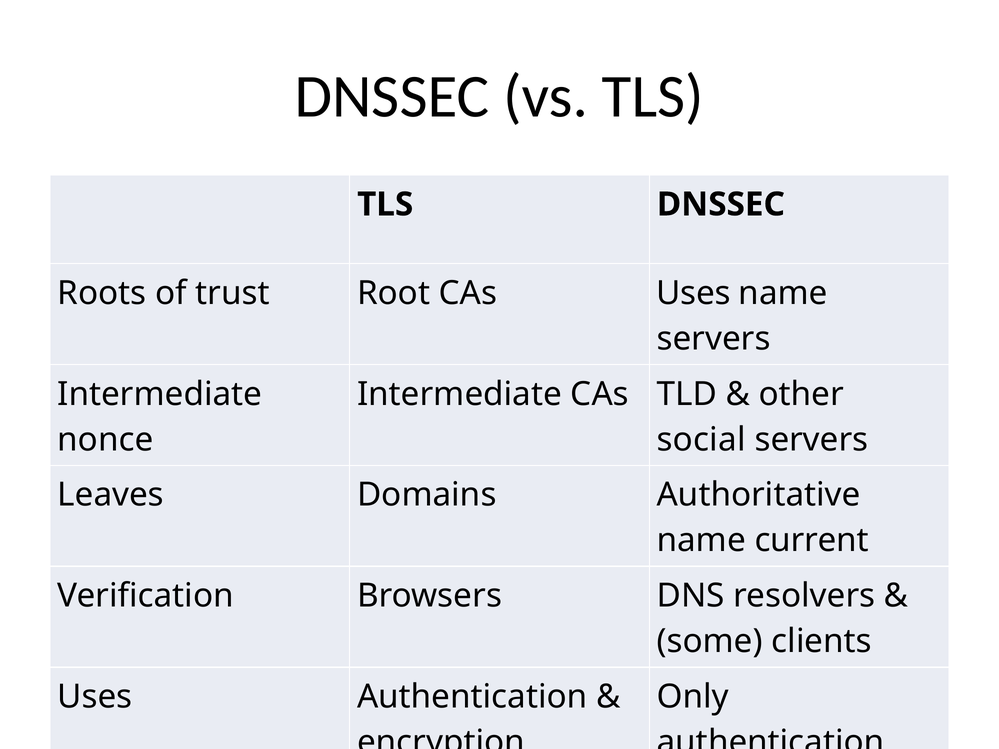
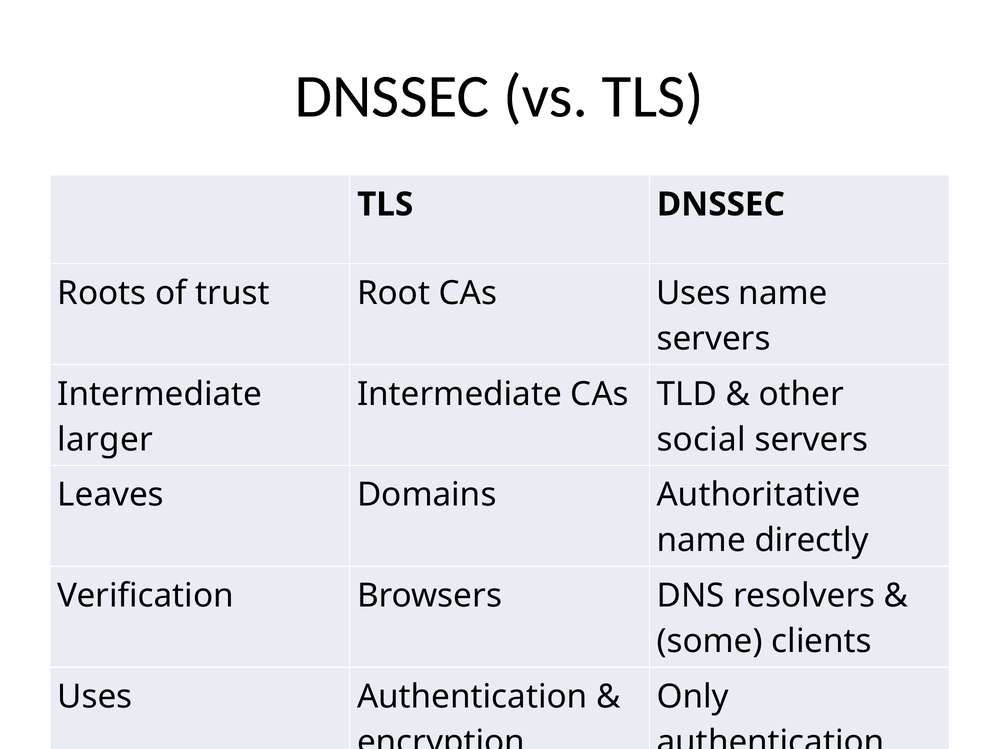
nonce: nonce -> larger
current: current -> directly
